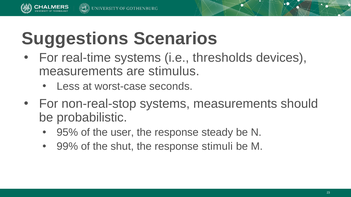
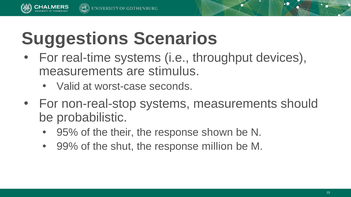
thresholds: thresholds -> throughput
Less: Less -> Valid
user: user -> their
steady: steady -> shown
stimuli: stimuli -> million
